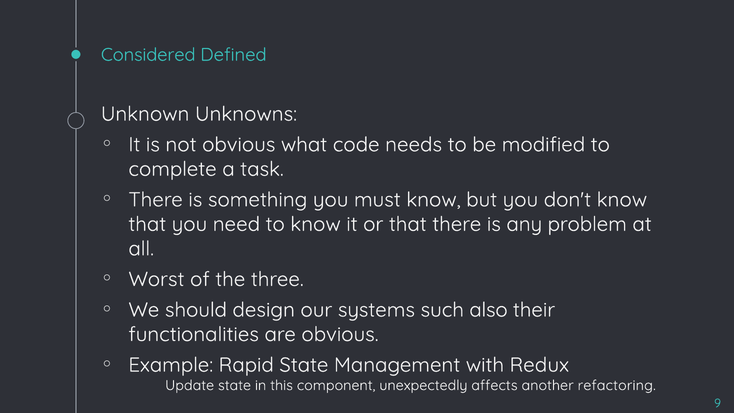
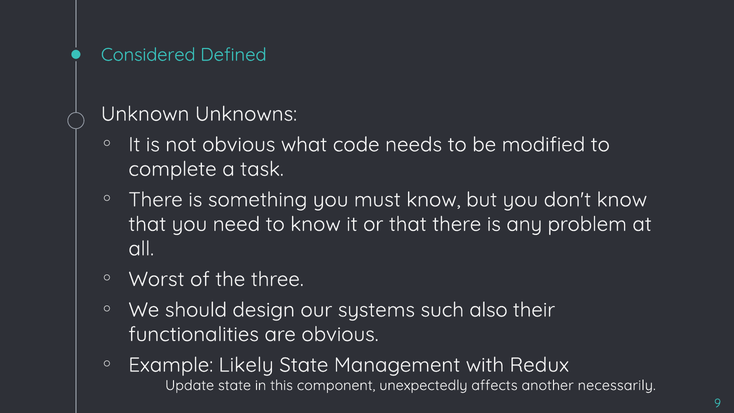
Rapid: Rapid -> Likely
refactoring: refactoring -> necessarily
